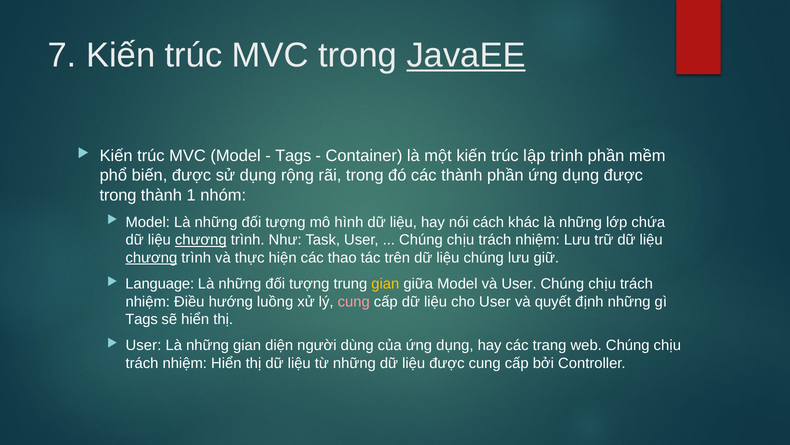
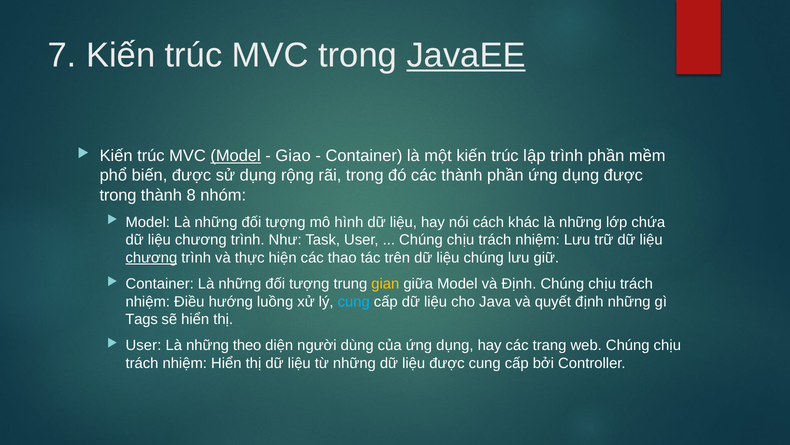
Model at (236, 155) underline: none -> present
Tags at (293, 155): Tags -> Giao
1: 1 -> 8
chương at (201, 240) underline: present -> none
Language at (160, 283): Language -> Container
và User: User -> Định
cung at (354, 301) colour: pink -> light blue
cho User: User -> Java
những gian: gian -> theo
